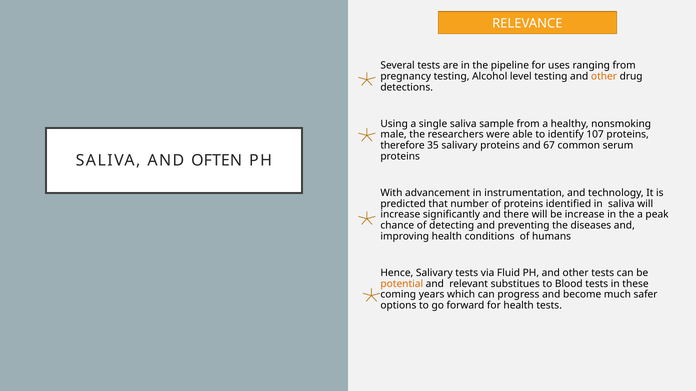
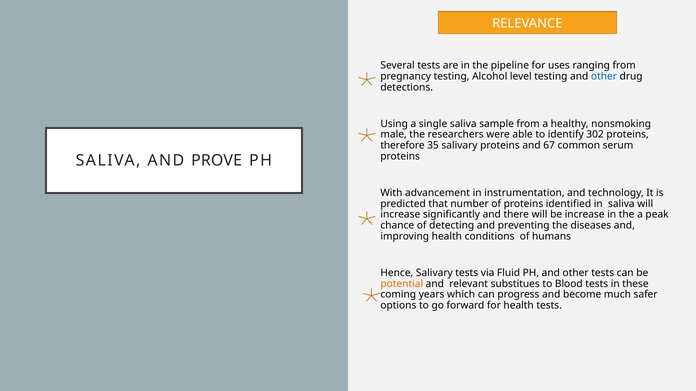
other at (604, 77) colour: orange -> blue
107: 107 -> 302
OFTEN: OFTEN -> PROVE
